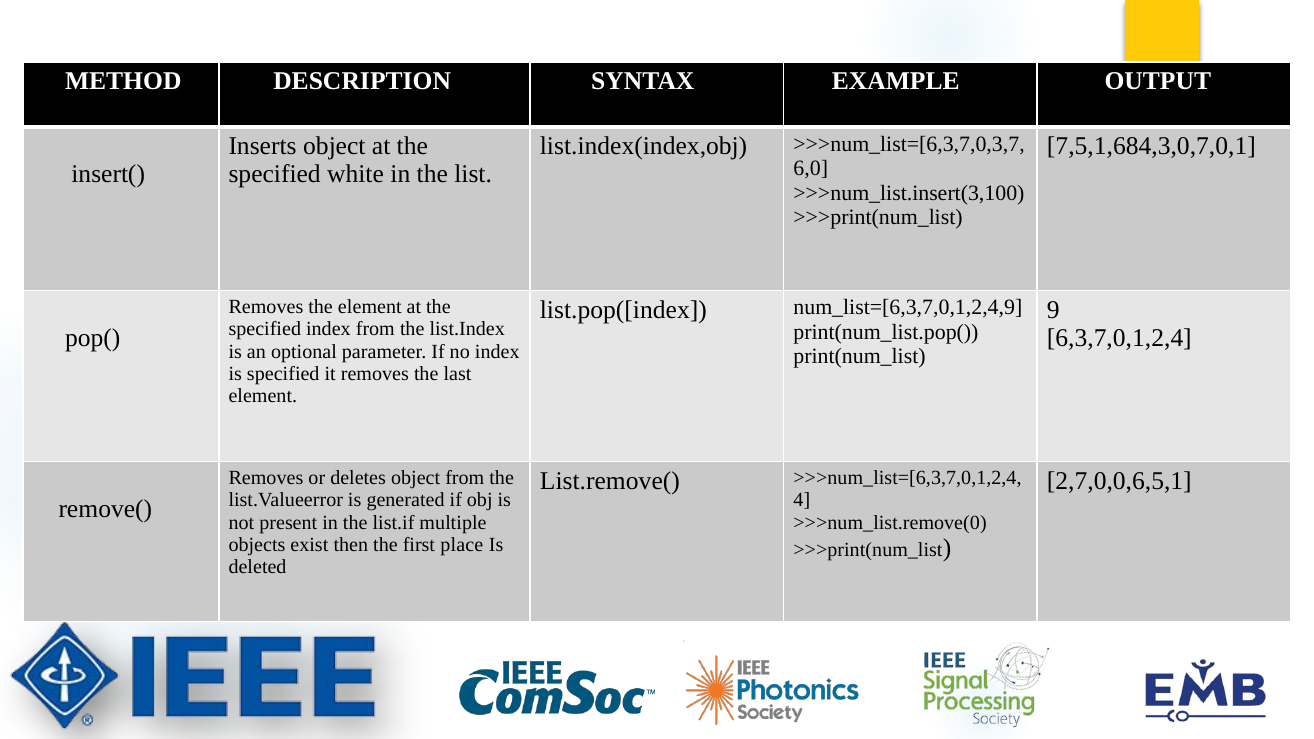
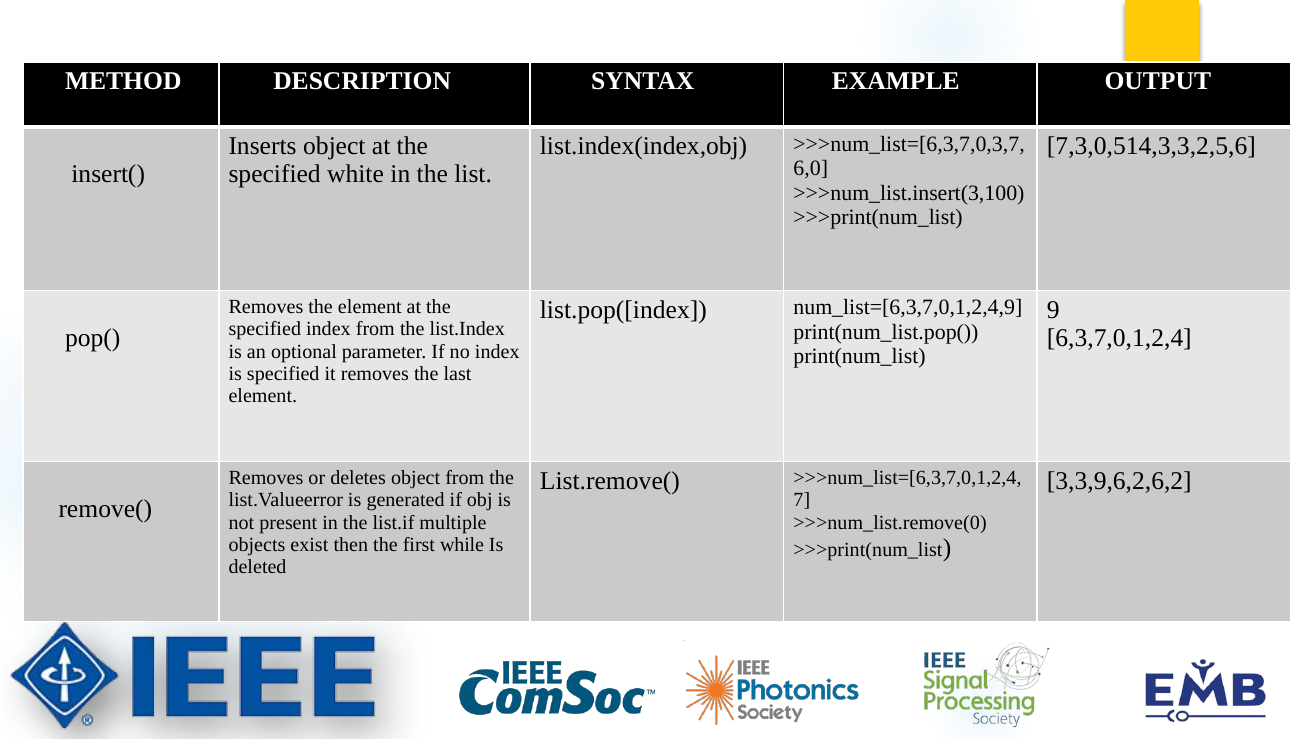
7,5,1,684,3,0,7,0,1: 7,5,1,684,3,0,7,0,1 -> 7,3,0,514,3,3,2,5,6
2,7,0,0,6,5,1: 2,7,0,0,6,5,1 -> 3,3,9,6,2,6,2
4: 4 -> 7
place: place -> while
